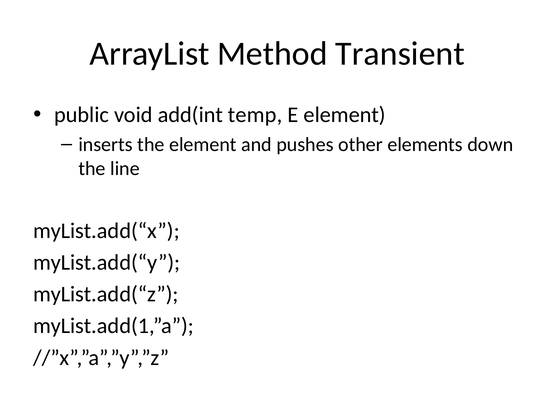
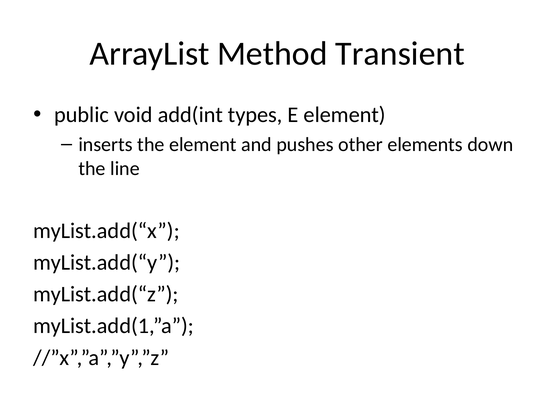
temp: temp -> types
